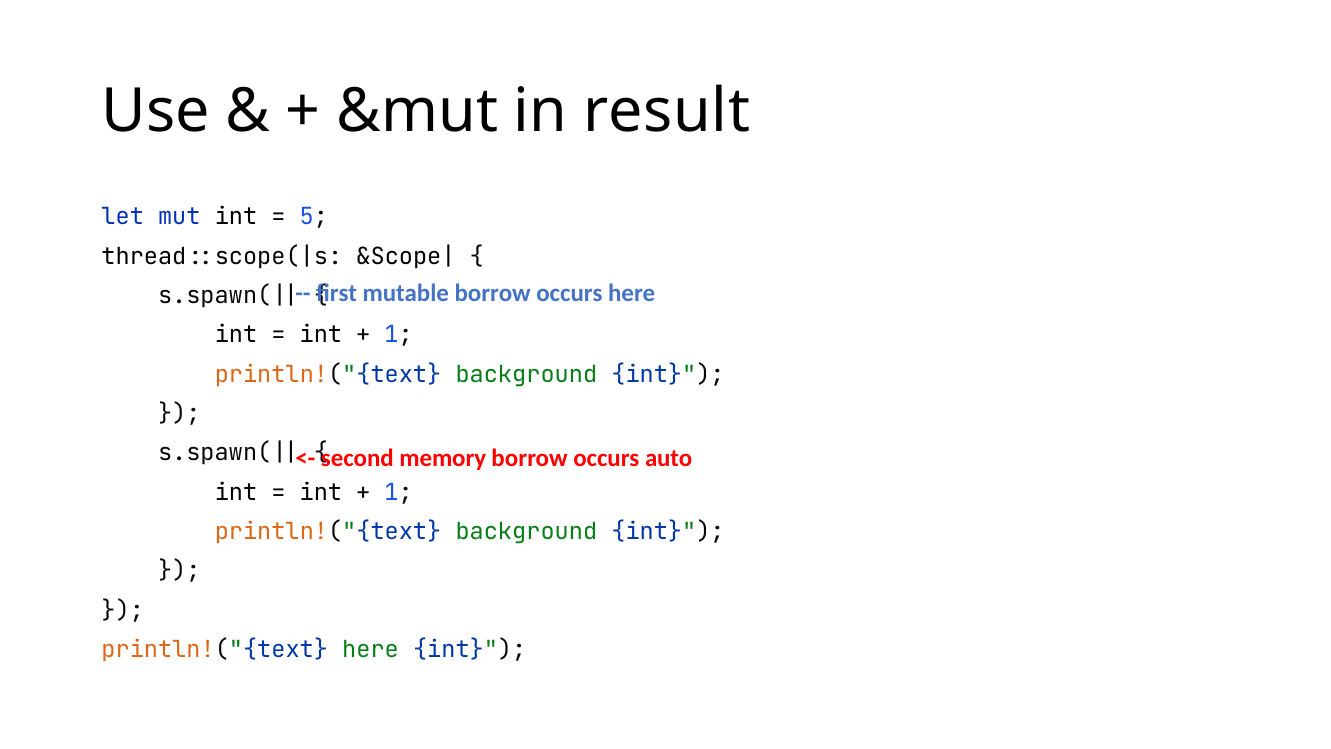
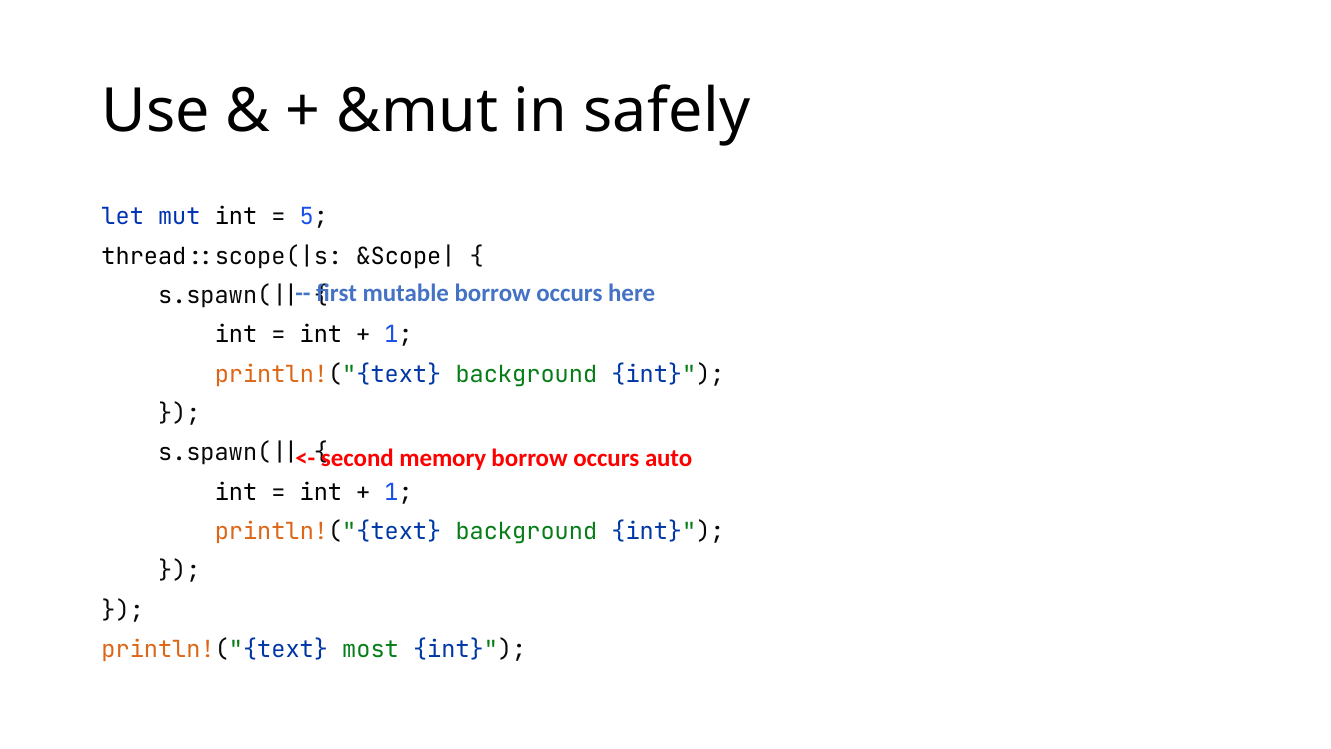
result: result -> safely
println!("{text here: here -> most
